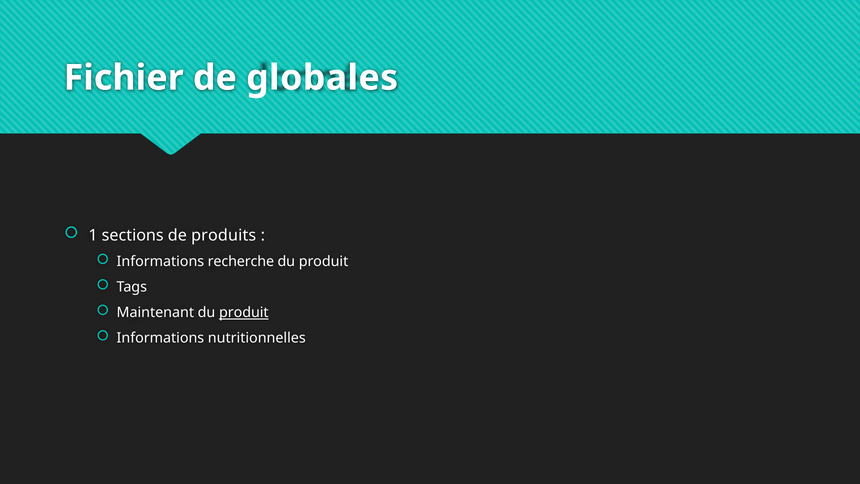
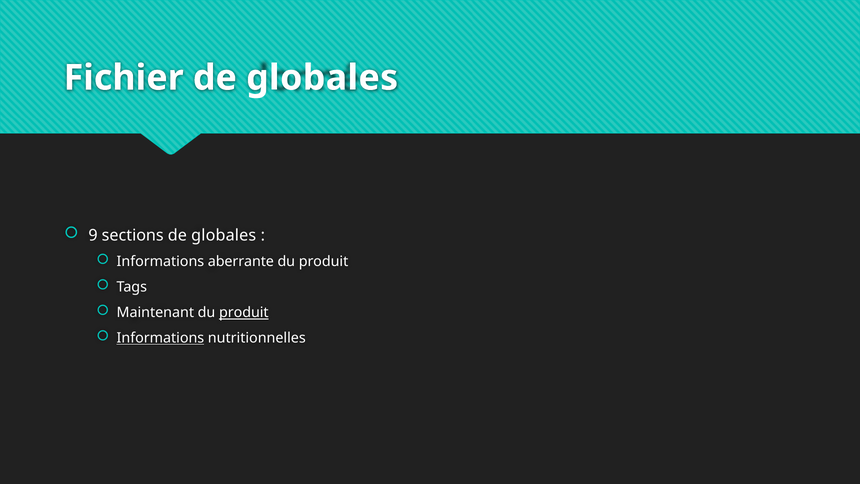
1: 1 -> 9
sections de produits: produits -> globales
recherche: recherche -> aberrante
Informations at (160, 338) underline: none -> present
